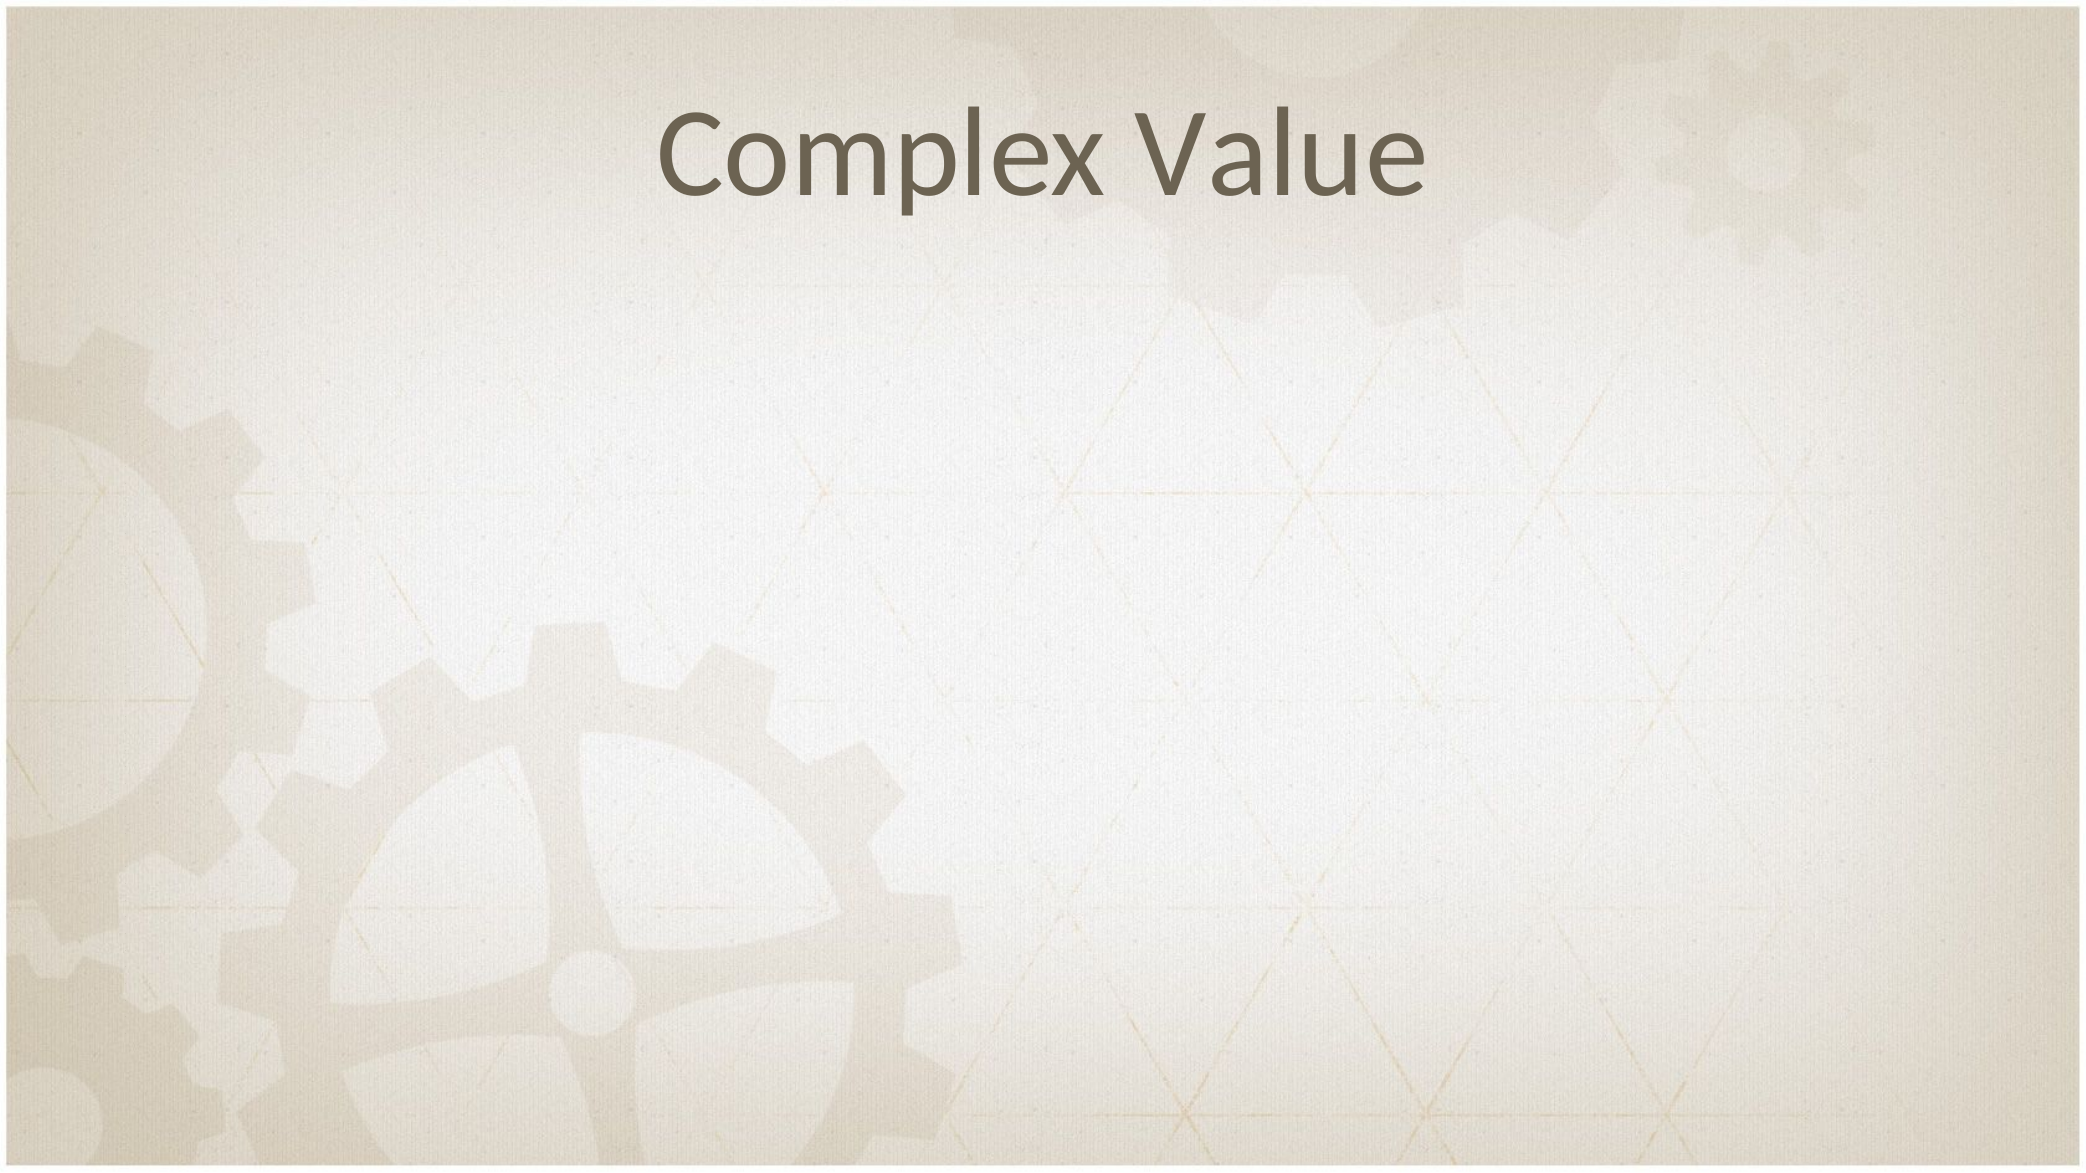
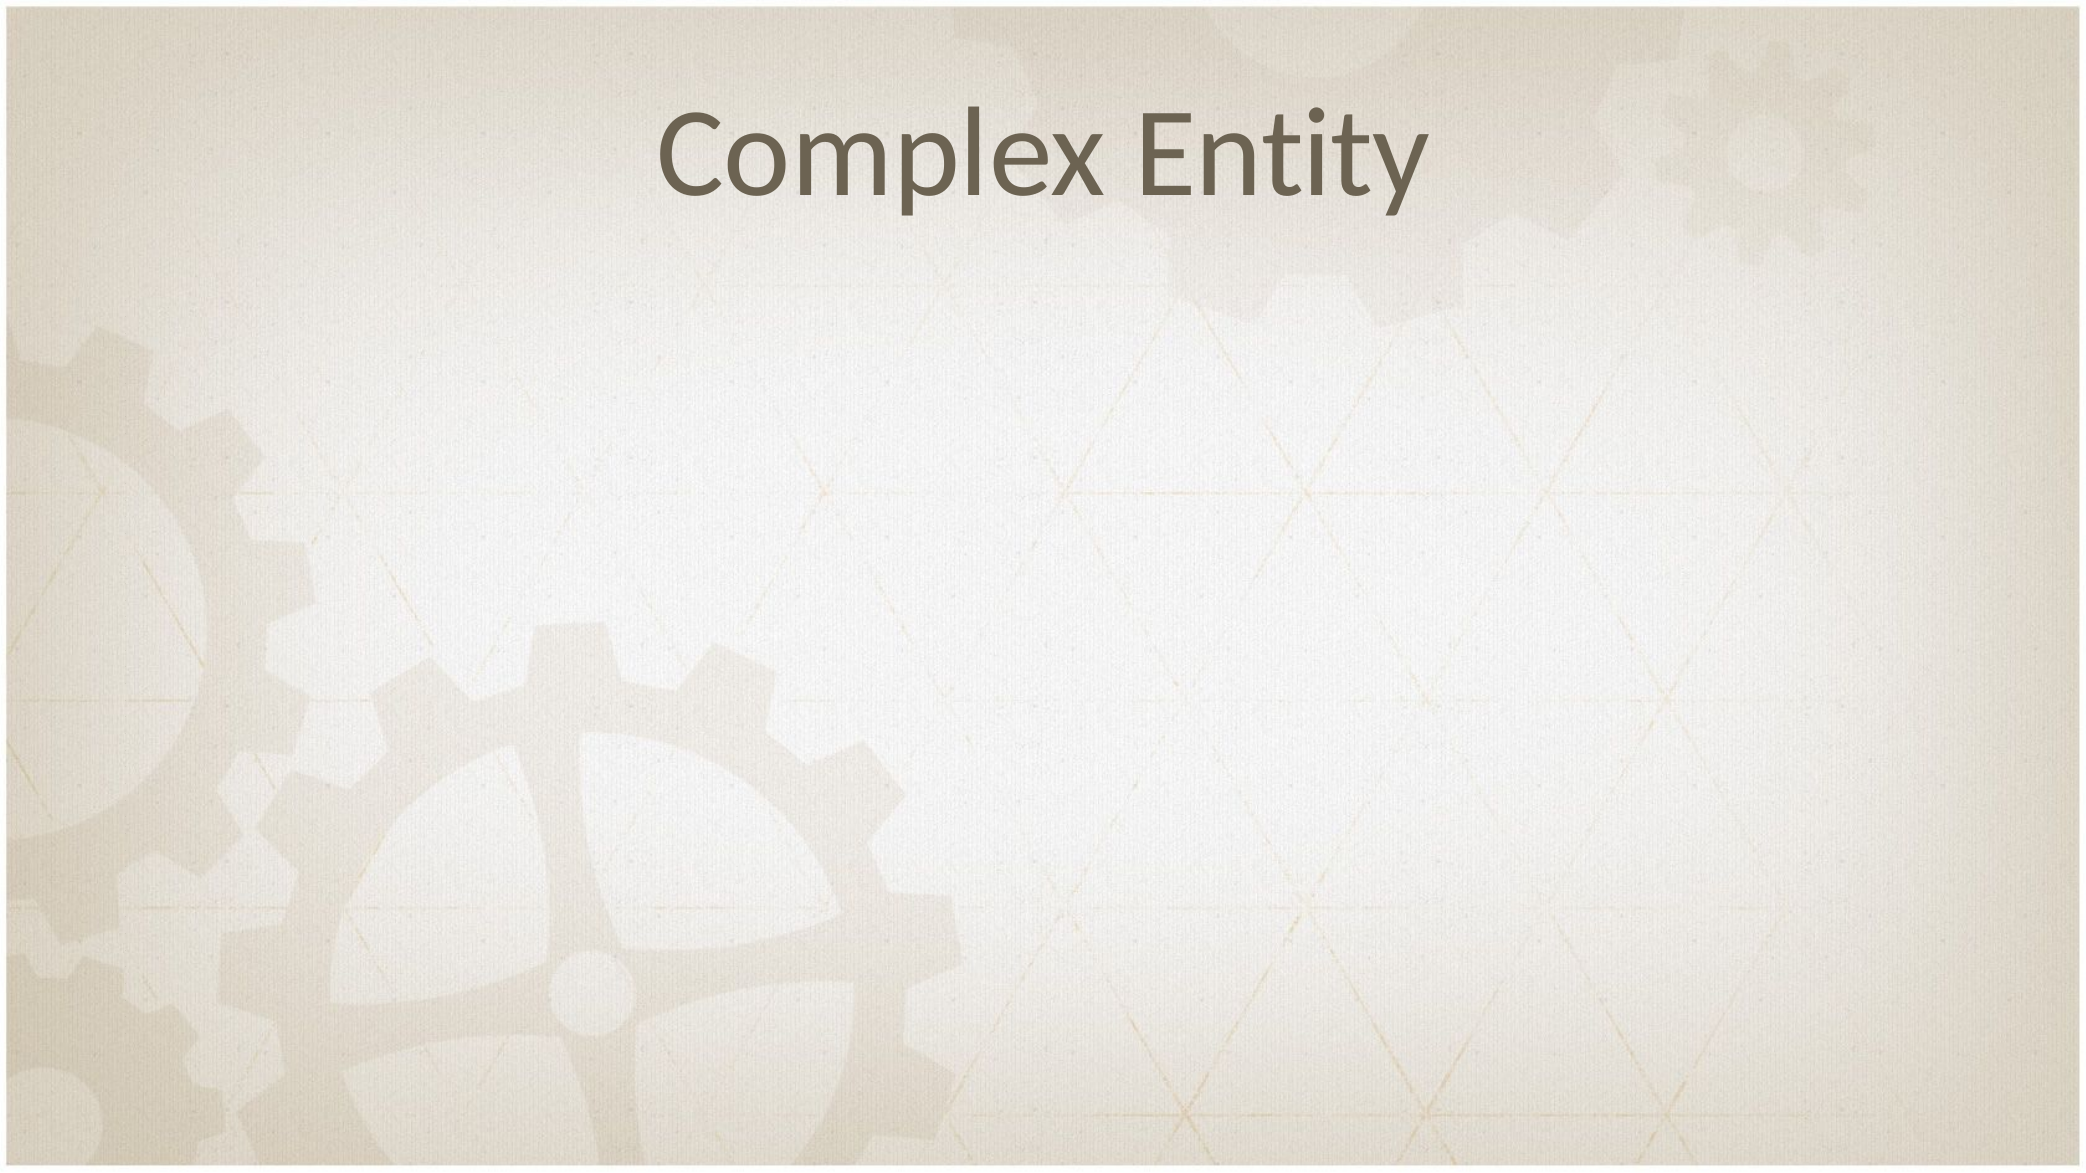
Value: Value -> Entity
